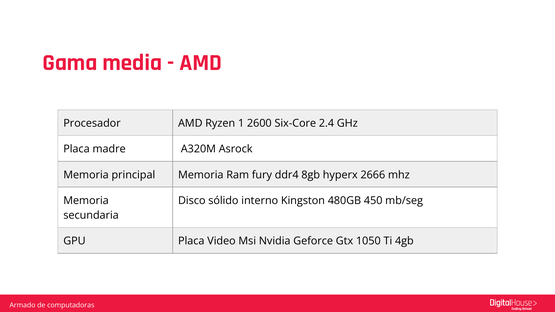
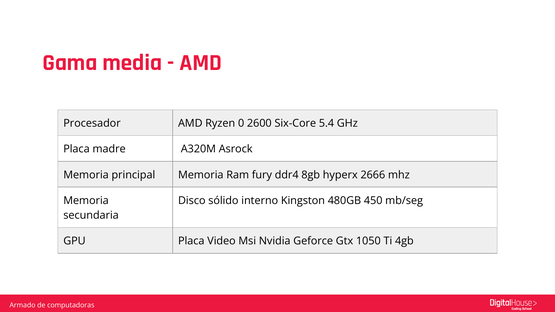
1: 1 -> 0
2.4: 2.4 -> 5.4
